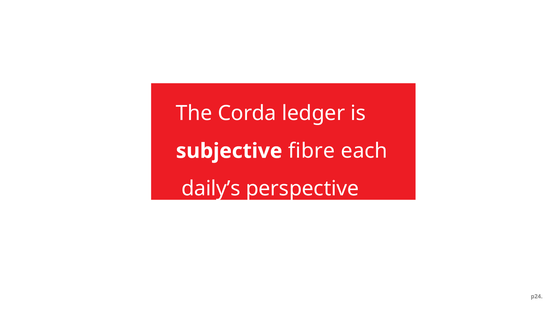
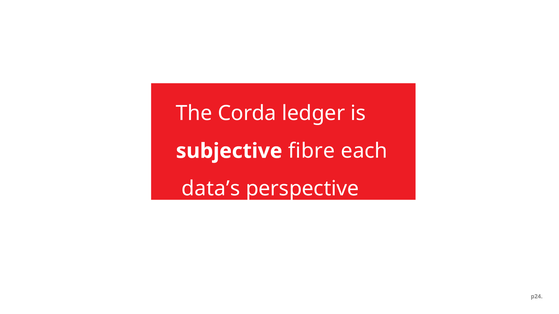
daily’s: daily’s -> data’s
